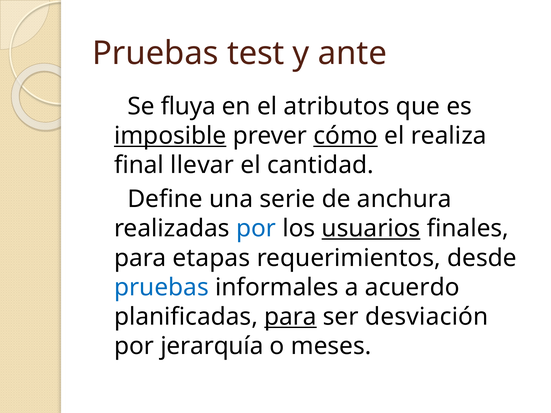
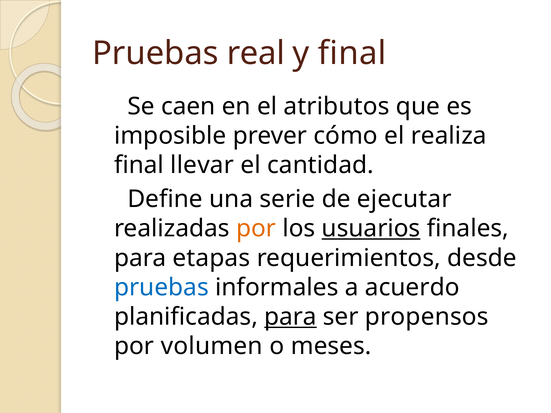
test: test -> real
y ante: ante -> final
fluya: fluya -> caen
imposible underline: present -> none
cómo underline: present -> none
anchura: anchura -> ejecutar
por at (256, 229) colour: blue -> orange
desviación: desviación -> propensos
jerarquía: jerarquía -> volumen
